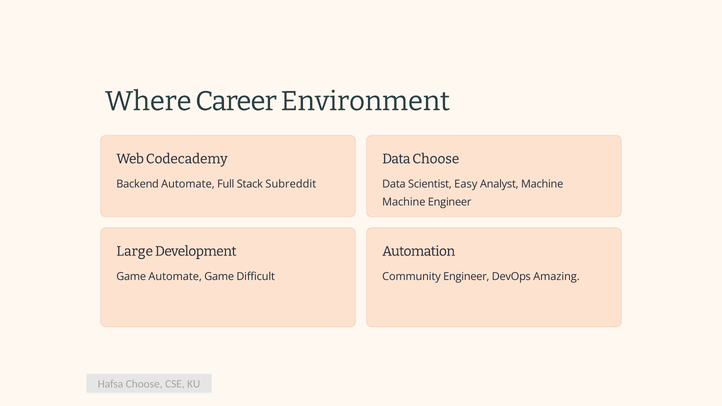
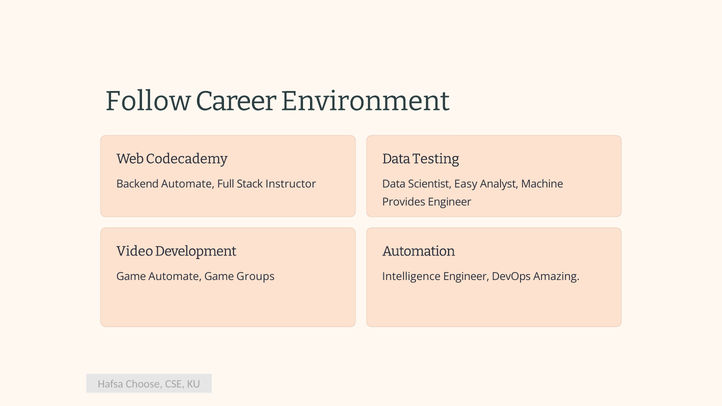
Where: Where -> Follow
Data Choose: Choose -> Testing
Subreddit: Subreddit -> Instructor
Machine at (404, 202): Machine -> Provides
Large: Large -> Video
Difficult: Difficult -> Groups
Community: Community -> Intelligence
